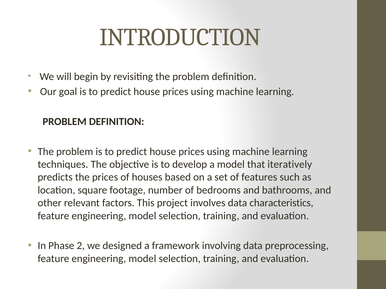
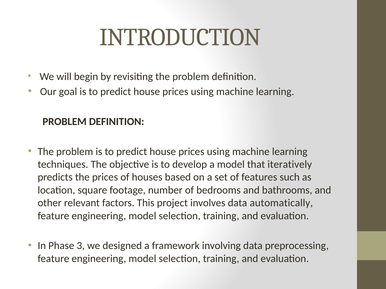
characteristics: characteristics -> automatically
2: 2 -> 3
